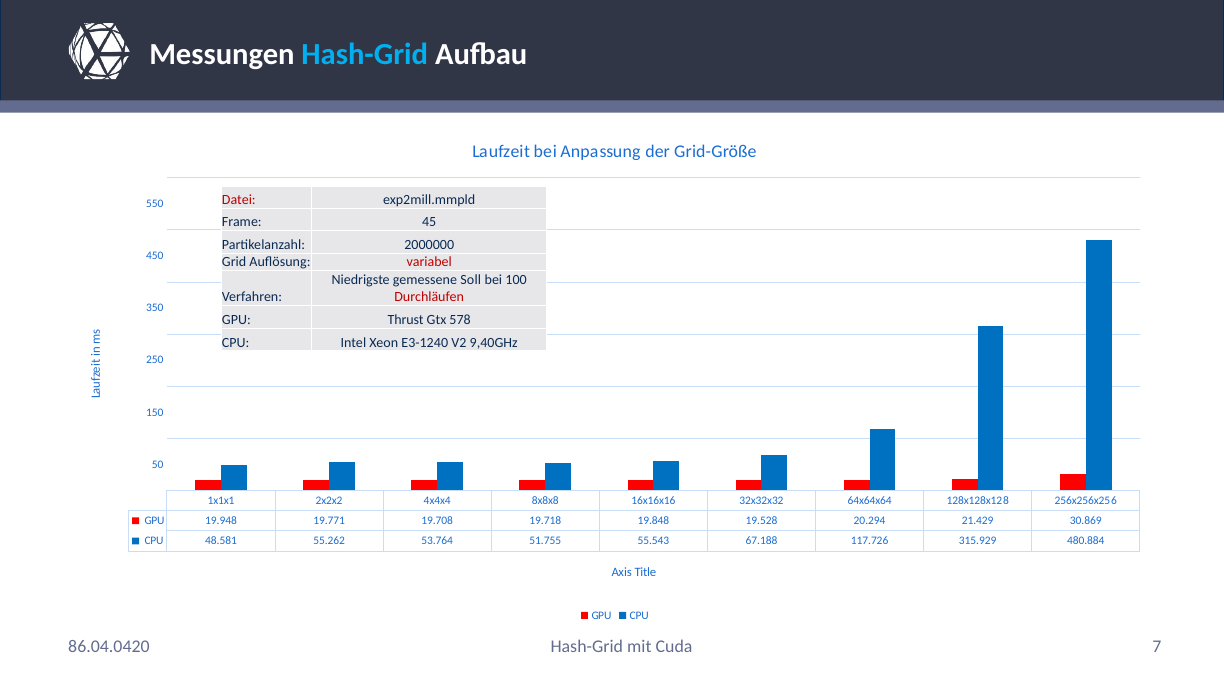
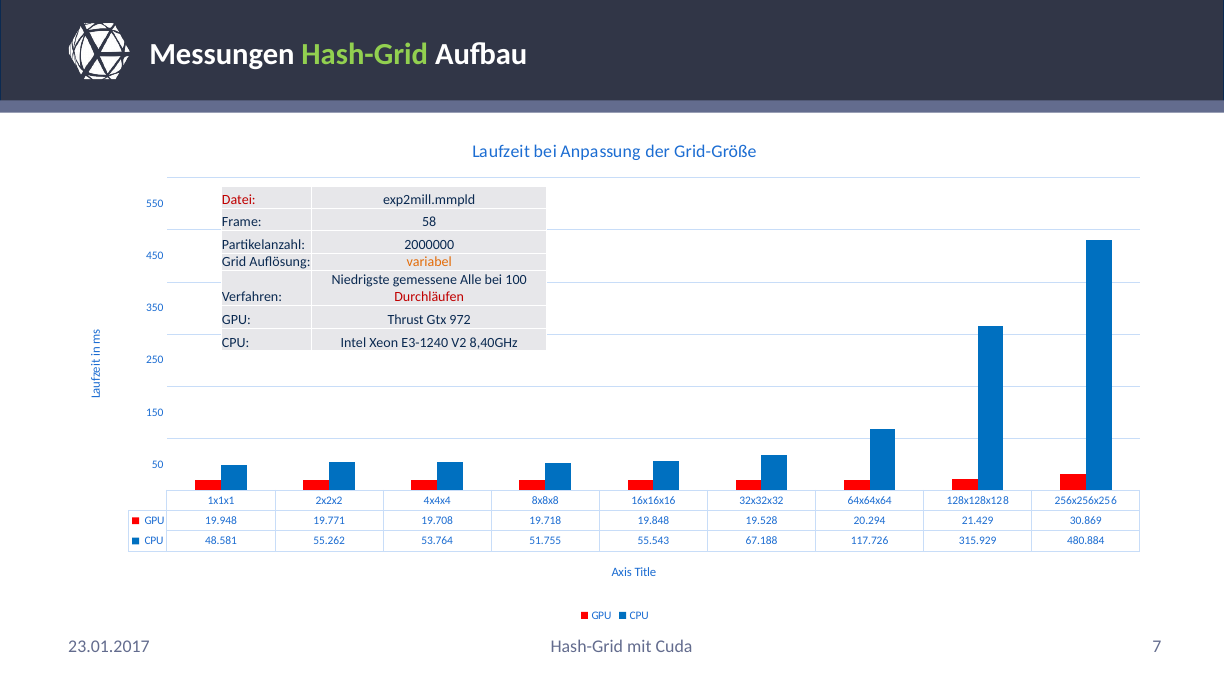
Hash-Grid at (365, 55) colour: light blue -> light green
45: 45 -> 58
variabel colour: red -> orange
Soll: Soll -> Alle
578: 578 -> 972
9,40GHz: 9,40GHz -> 8,40GHz
86.04.0420: 86.04.0420 -> 23.01.2017
